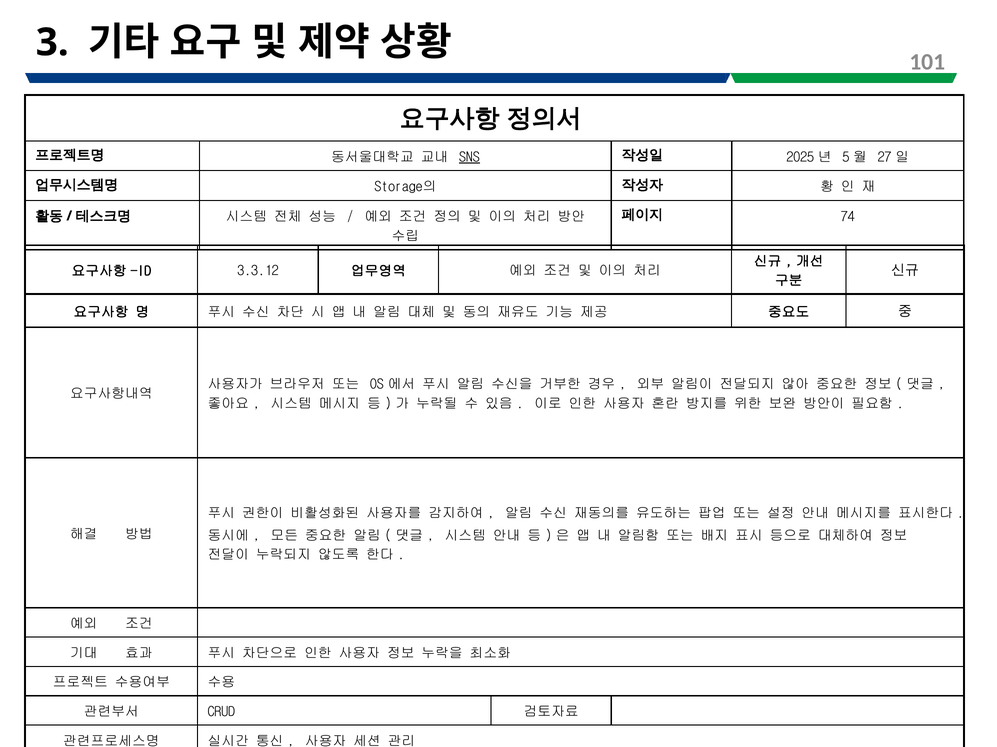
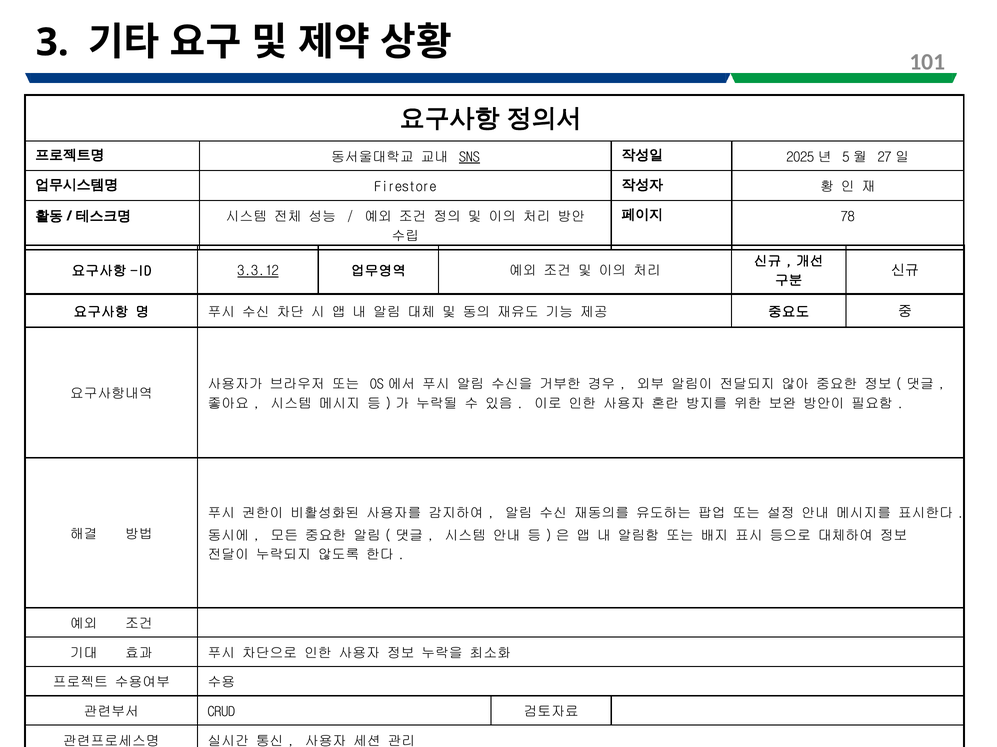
Storage의: Storage의 -> Firestore
74: 74 -> 78
3.3.12 underline: none -> present
